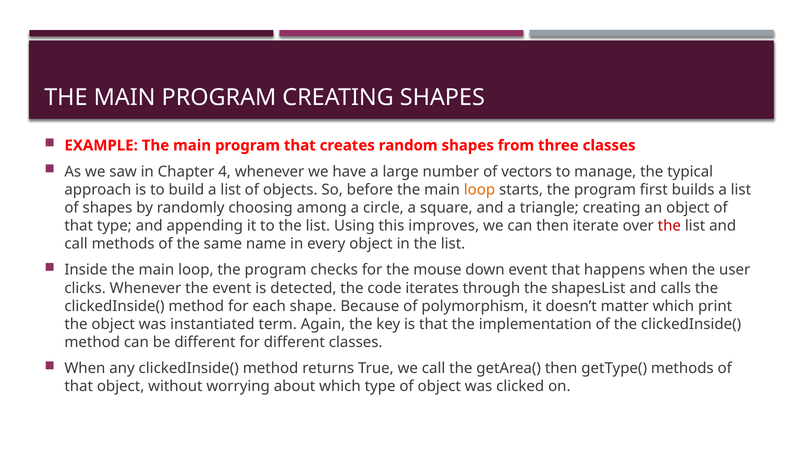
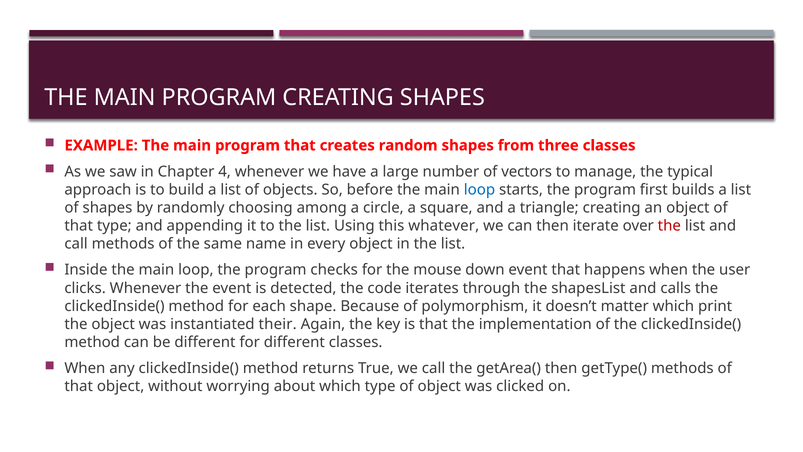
loop at (479, 190) colour: orange -> blue
improves: improves -> whatever
term: term -> their
